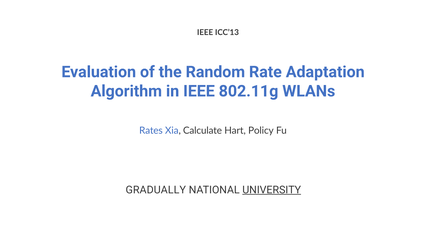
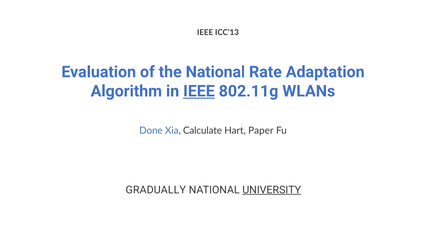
the Random: Random -> National
IEEE at (199, 91) underline: none -> present
Rates: Rates -> Done
Policy: Policy -> Paper
